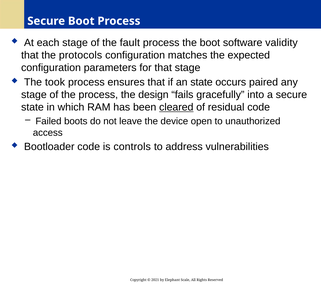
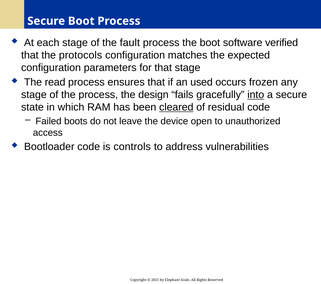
validity: validity -> verified
took: took -> read
an state: state -> used
paired: paired -> frozen
into underline: none -> present
